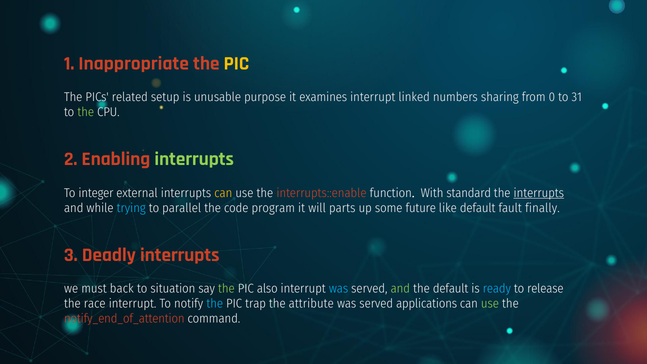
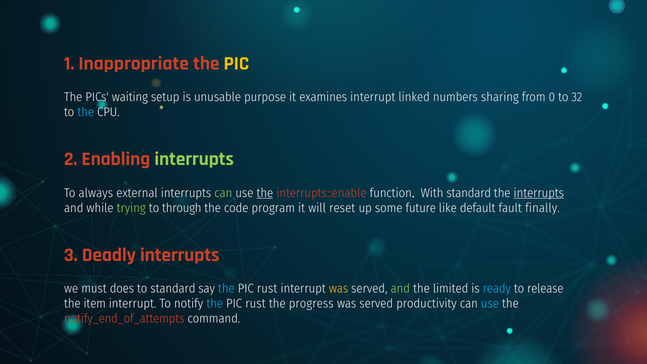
related: related -> waiting
31: 31 -> 32
the at (86, 112) colour: light green -> light blue
integer: integer -> always
can at (223, 193) colour: yellow -> light green
the at (265, 193) underline: none -> present
trying colour: light blue -> light green
parallel: parallel -> through
parts: parts -> reset
back: back -> does
to situation: situation -> standard
the at (226, 289) colour: light green -> light blue
also at (267, 289): also -> rust
was at (339, 289) colour: light blue -> yellow
the default: default -> limited
race: race -> item
trap at (256, 304): trap -> rust
attribute: attribute -> progress
applications: applications -> productivity
use at (490, 304) colour: light green -> light blue
notify_end_of_attention: notify_end_of_attention -> notify_end_of_attempts
